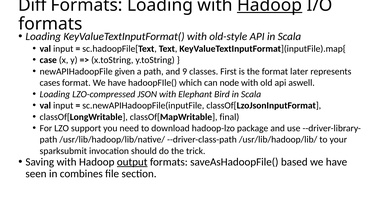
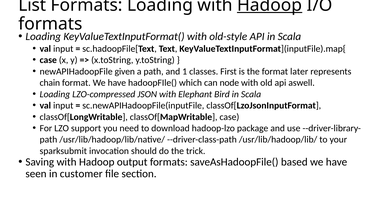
Diff: Diff -> List
9: 9 -> 1
cases: cases -> chain
classOf[MapWritable final: final -> case
output underline: present -> none
combines: combines -> customer
